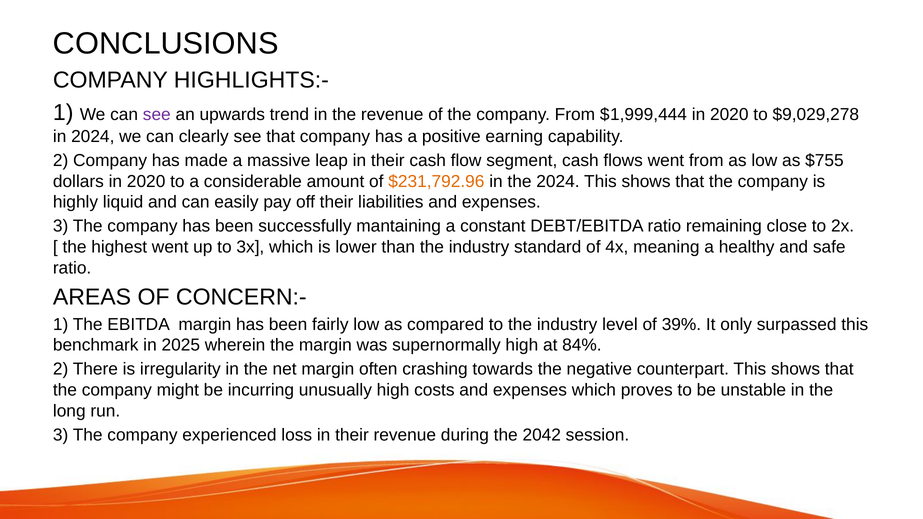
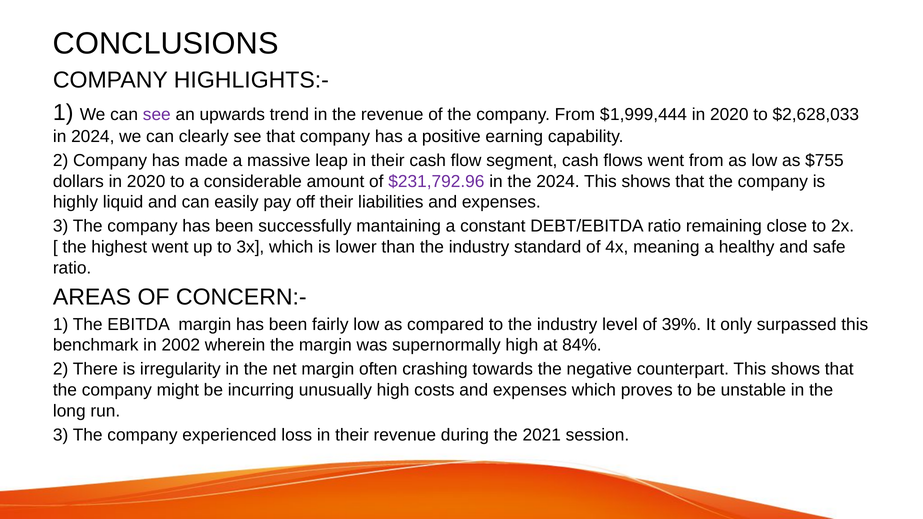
$9,029,278: $9,029,278 -> $2,628,033
$231,792.96 colour: orange -> purple
2025: 2025 -> 2002
2042: 2042 -> 2021
